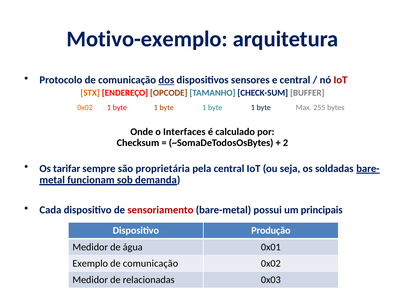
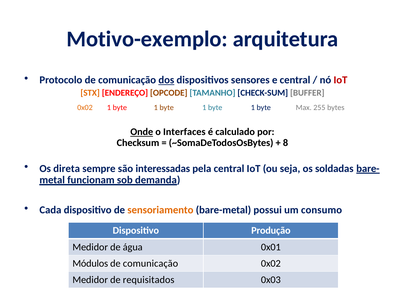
Onde underline: none -> present
2: 2 -> 8
tarifar: tarifar -> direta
proprietária: proprietária -> interessadas
sensoriamento colour: red -> orange
principais: principais -> consumo
Exemplo: Exemplo -> Módulos
relacionadas: relacionadas -> requisitados
